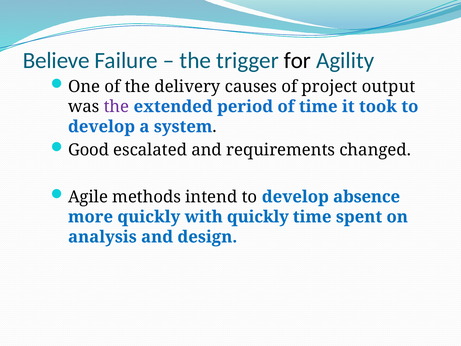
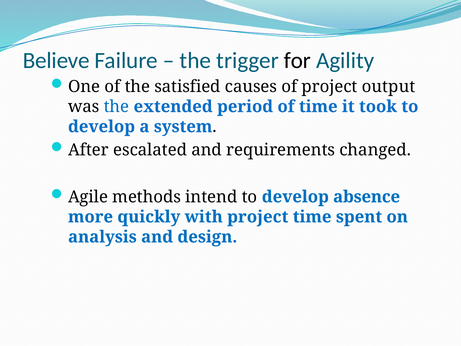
delivery: delivery -> satisfied
the at (116, 107) colour: purple -> blue
Good: Good -> After
with quickly: quickly -> project
